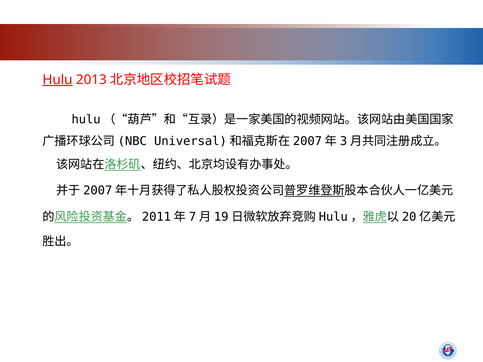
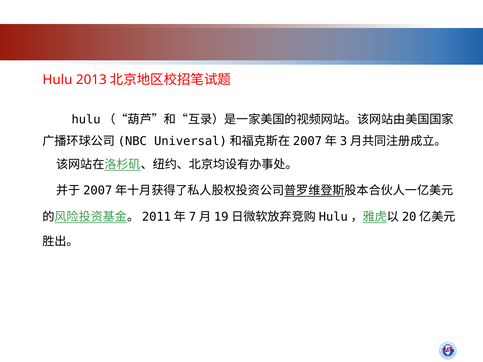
Hulu underline: present -> none
